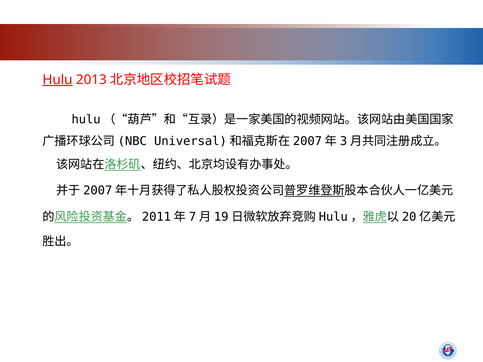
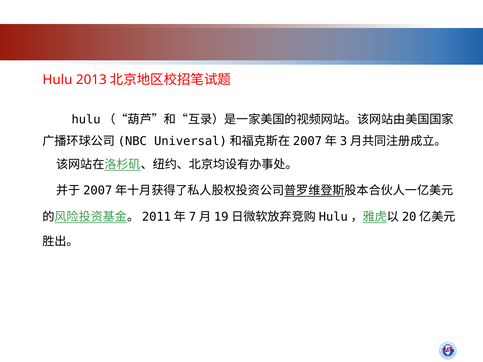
Hulu underline: present -> none
